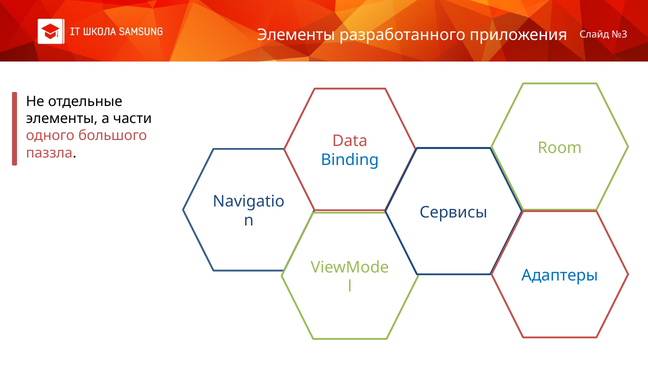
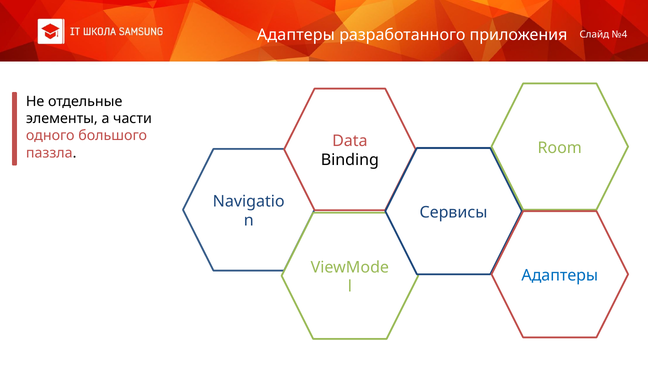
Элементы at (296, 35): Элементы -> Адаптеры
№3: №3 -> №4
Binding colour: blue -> black
